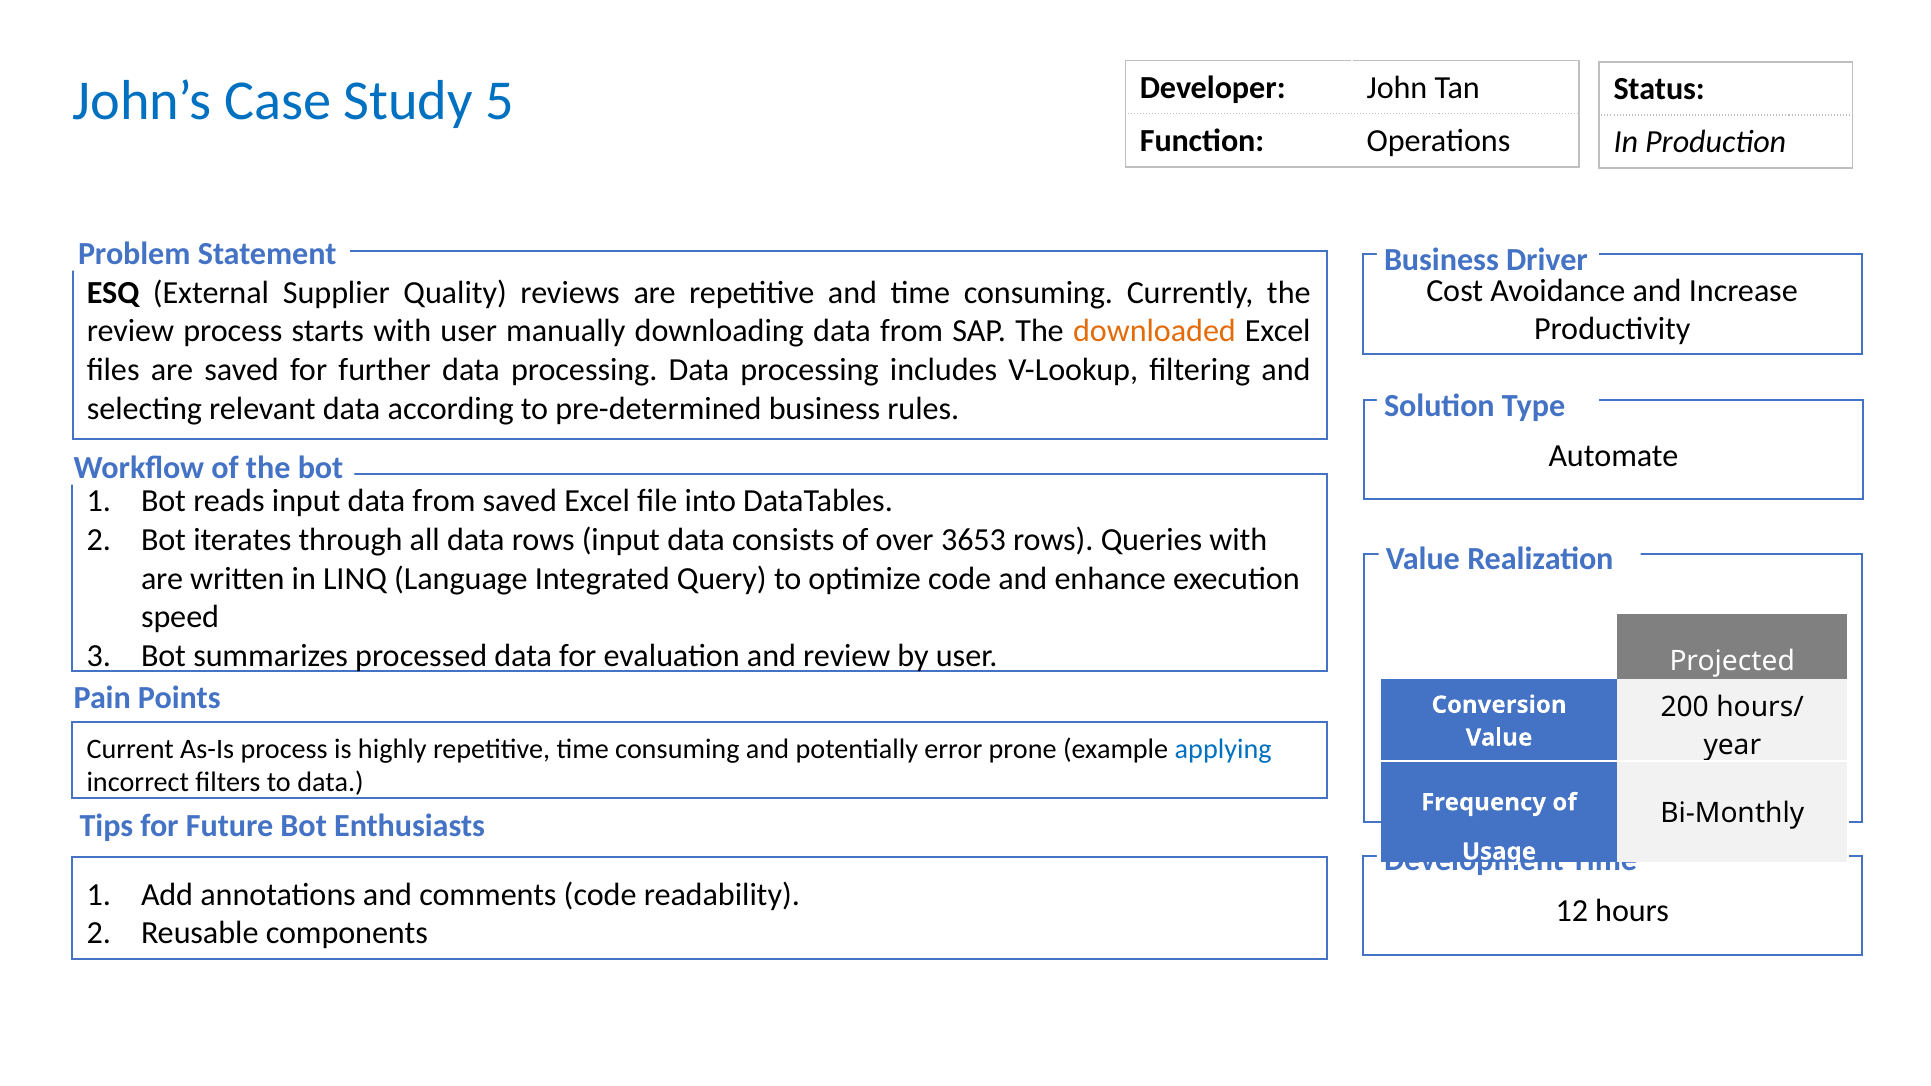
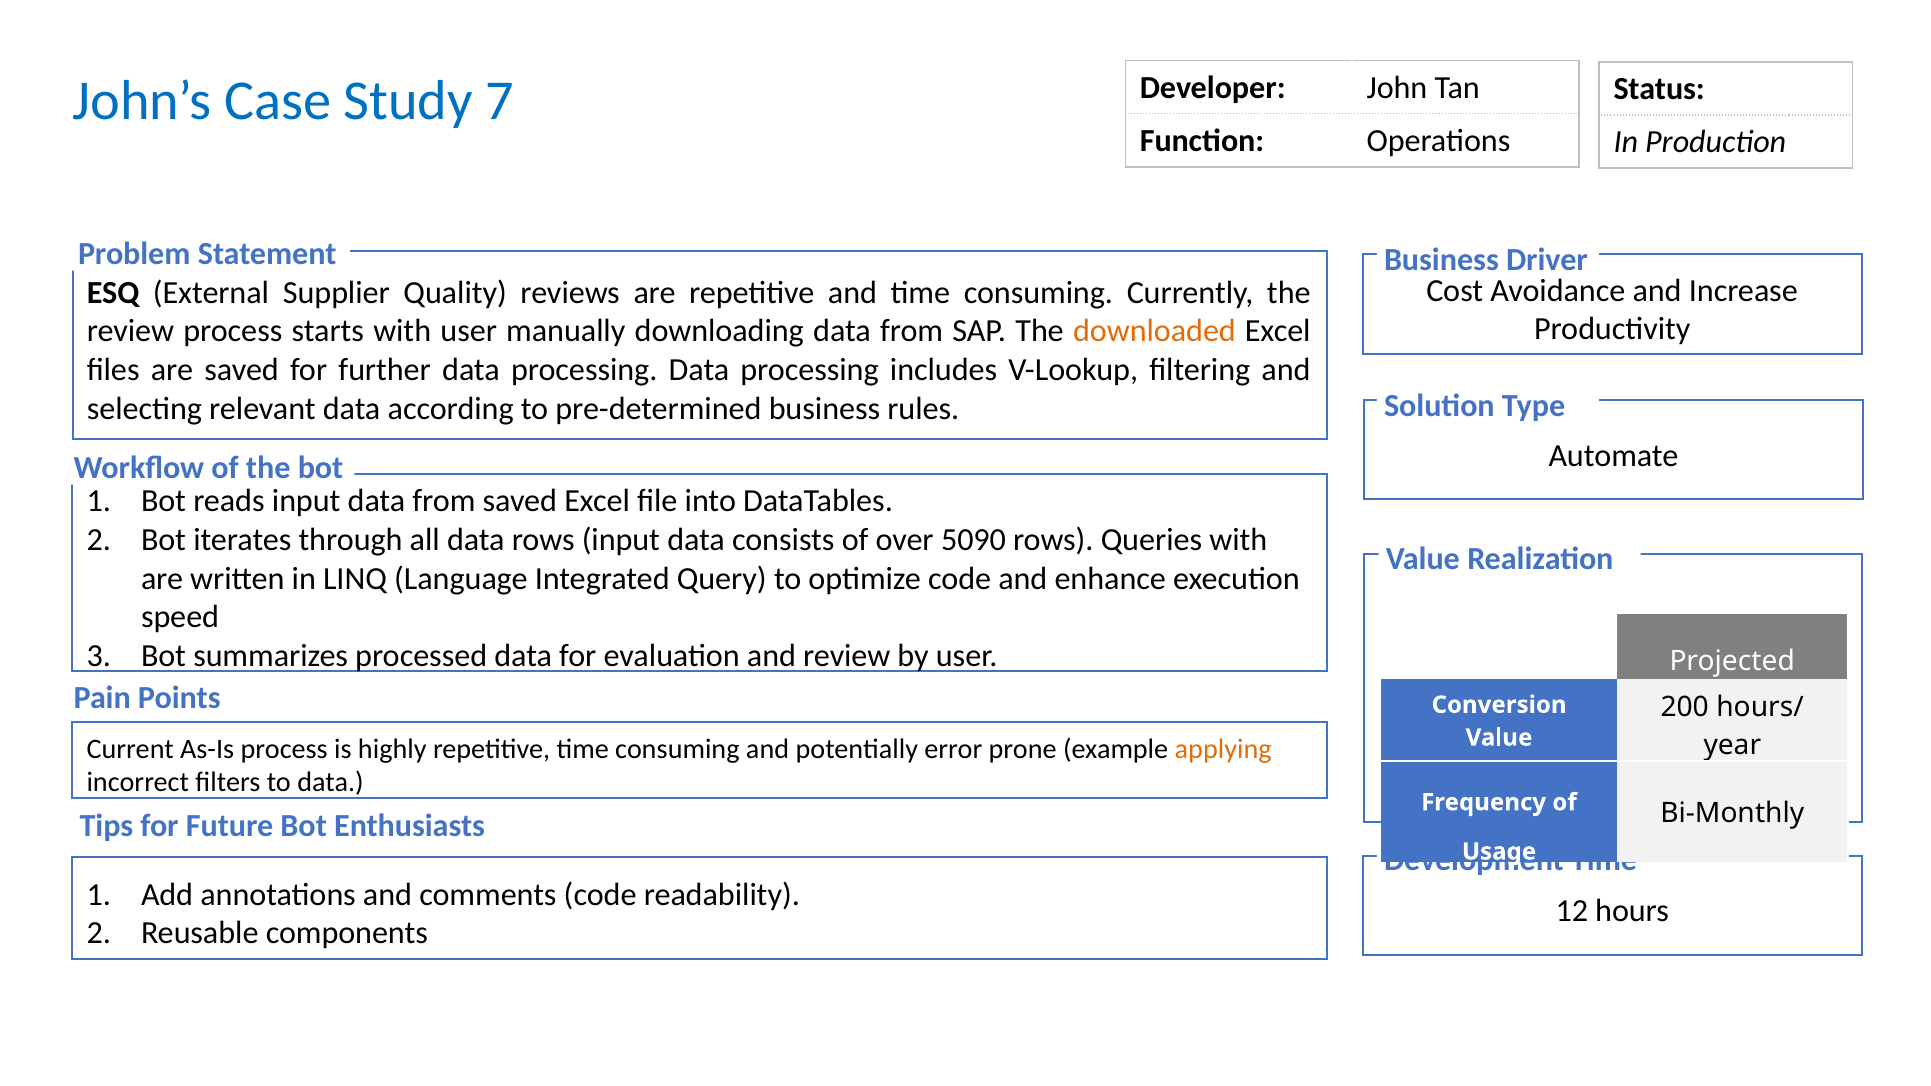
5: 5 -> 7
3653: 3653 -> 5090
applying colour: blue -> orange
